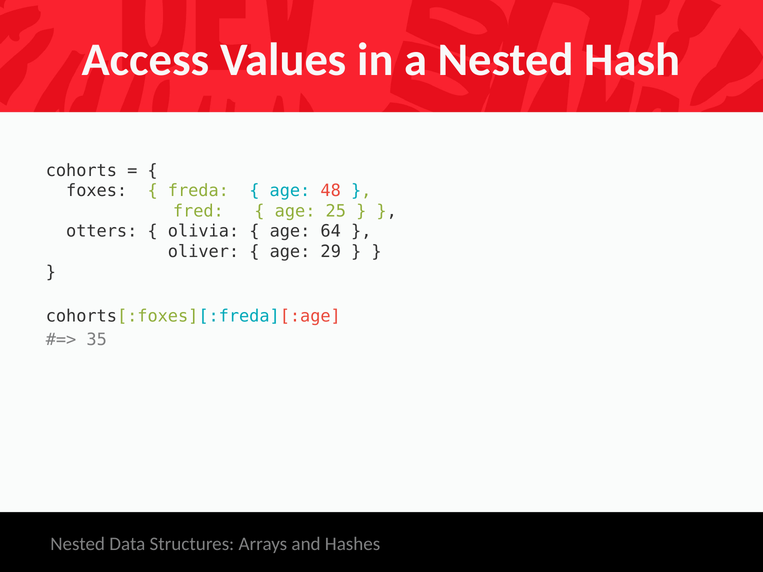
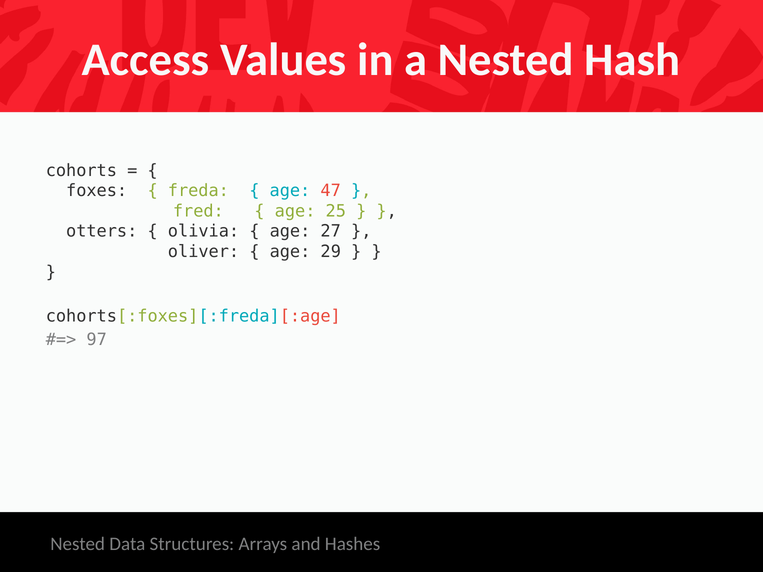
48: 48 -> 47
64: 64 -> 27
35: 35 -> 97
